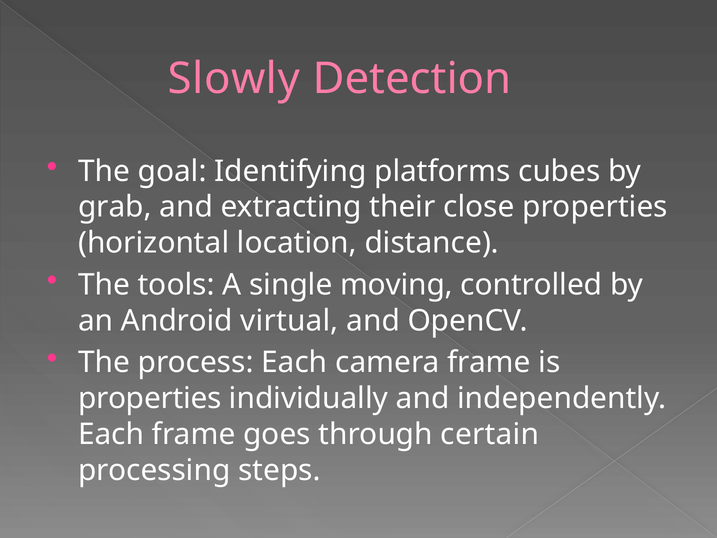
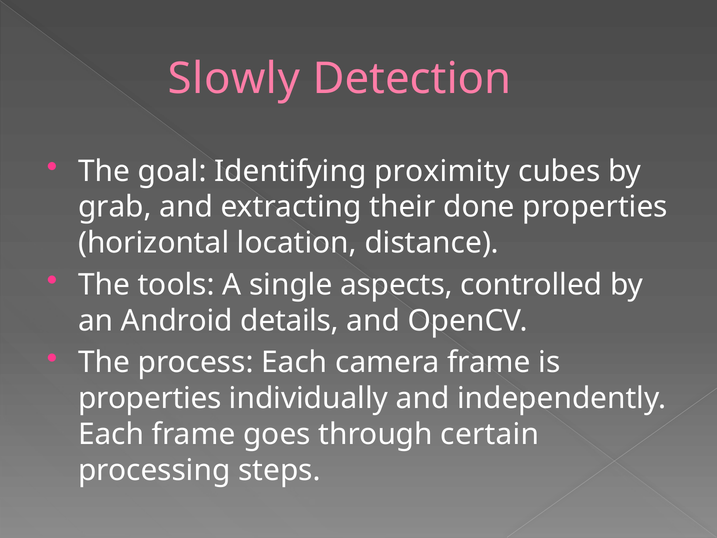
platforms: platforms -> proximity
close: close -> done
moving: moving -> aspects
virtual: virtual -> details
